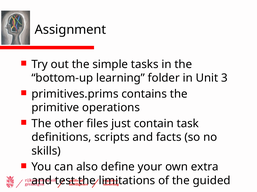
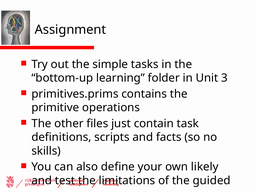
extra: extra -> likely
